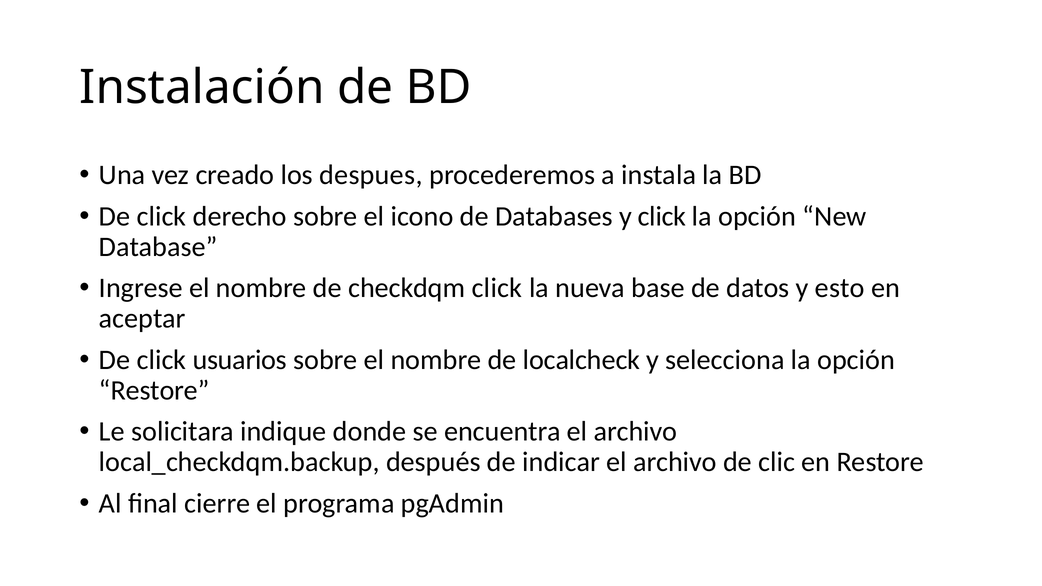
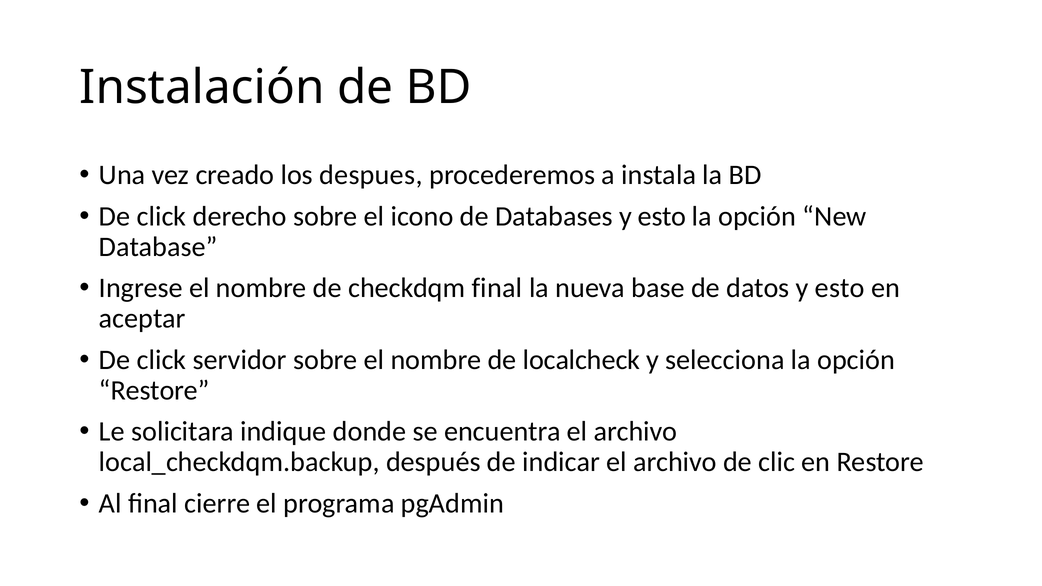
Databases y click: click -> esto
checkdqm click: click -> final
usuarios: usuarios -> servidor
